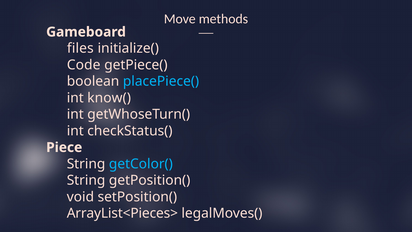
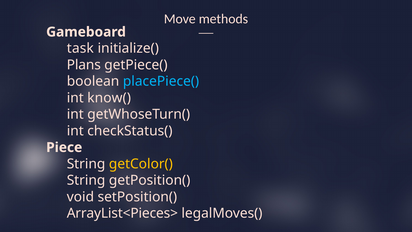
files: files -> task
Code: Code -> Plans
getColor( colour: light blue -> yellow
